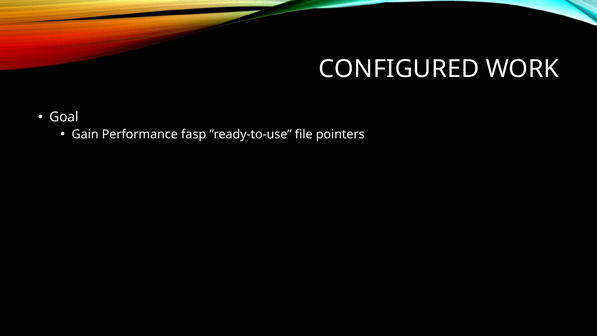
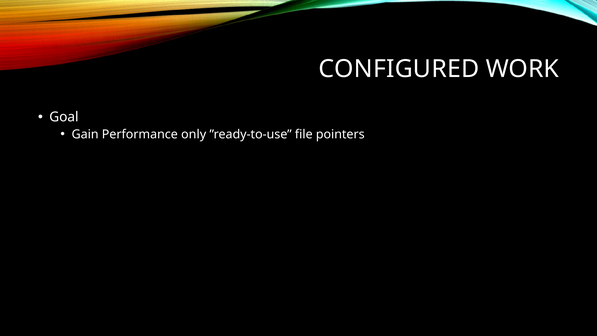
fasp: fasp -> only
